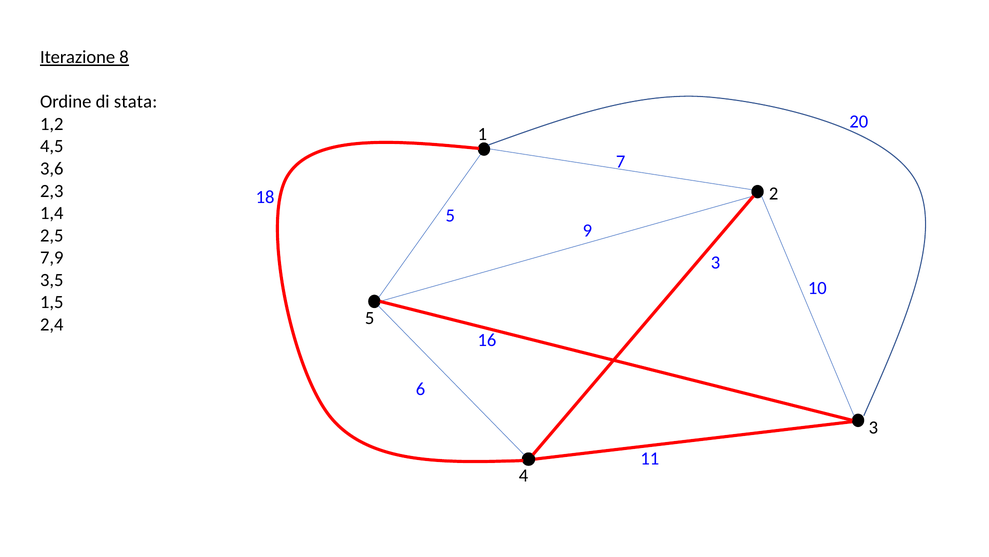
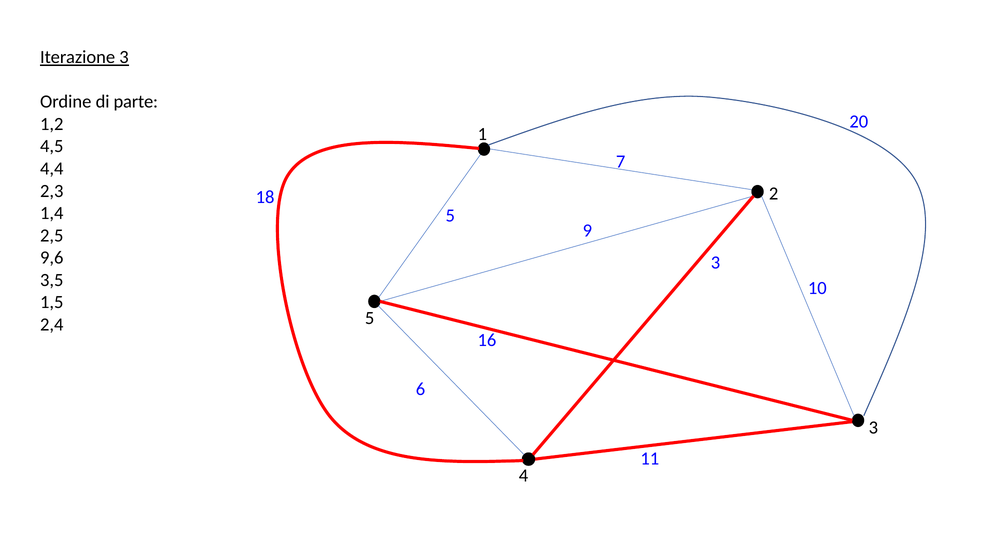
Iterazione 8: 8 -> 3
stata: stata -> parte
3,6: 3,6 -> 4,4
7,9: 7,9 -> 9,6
